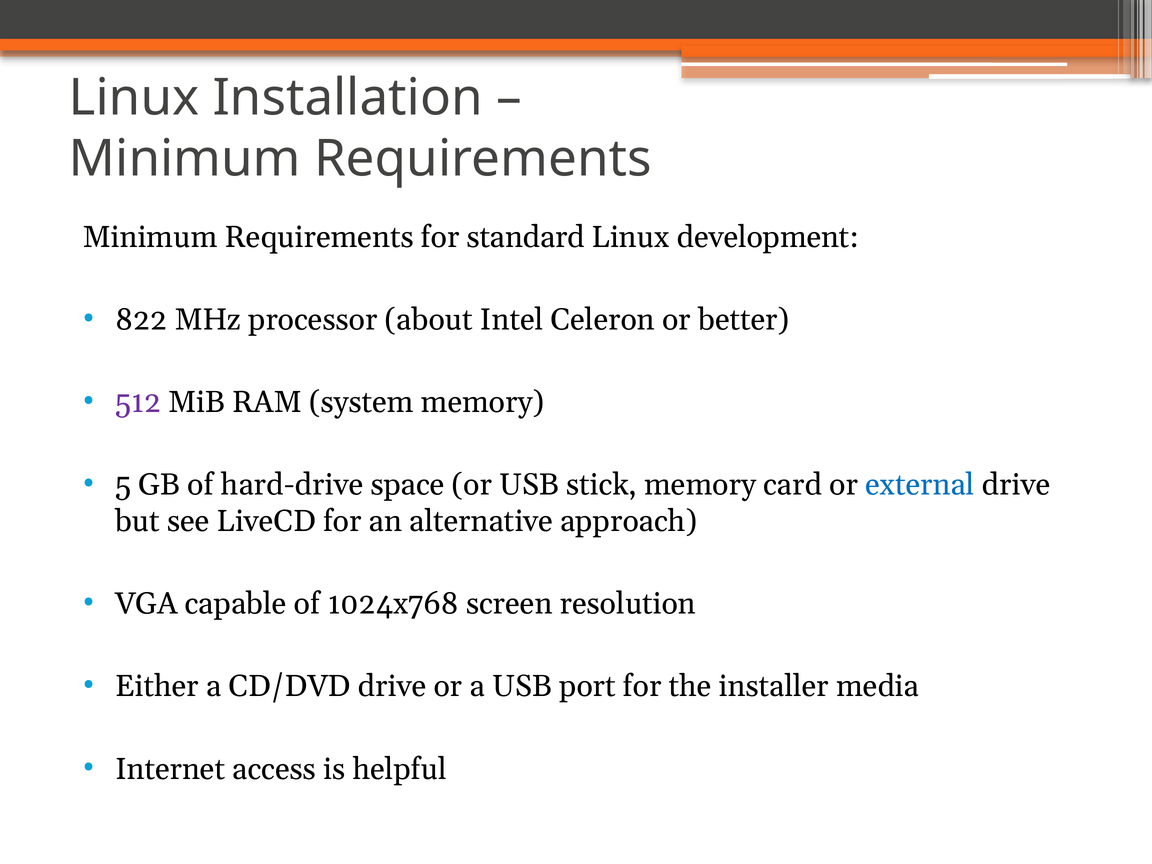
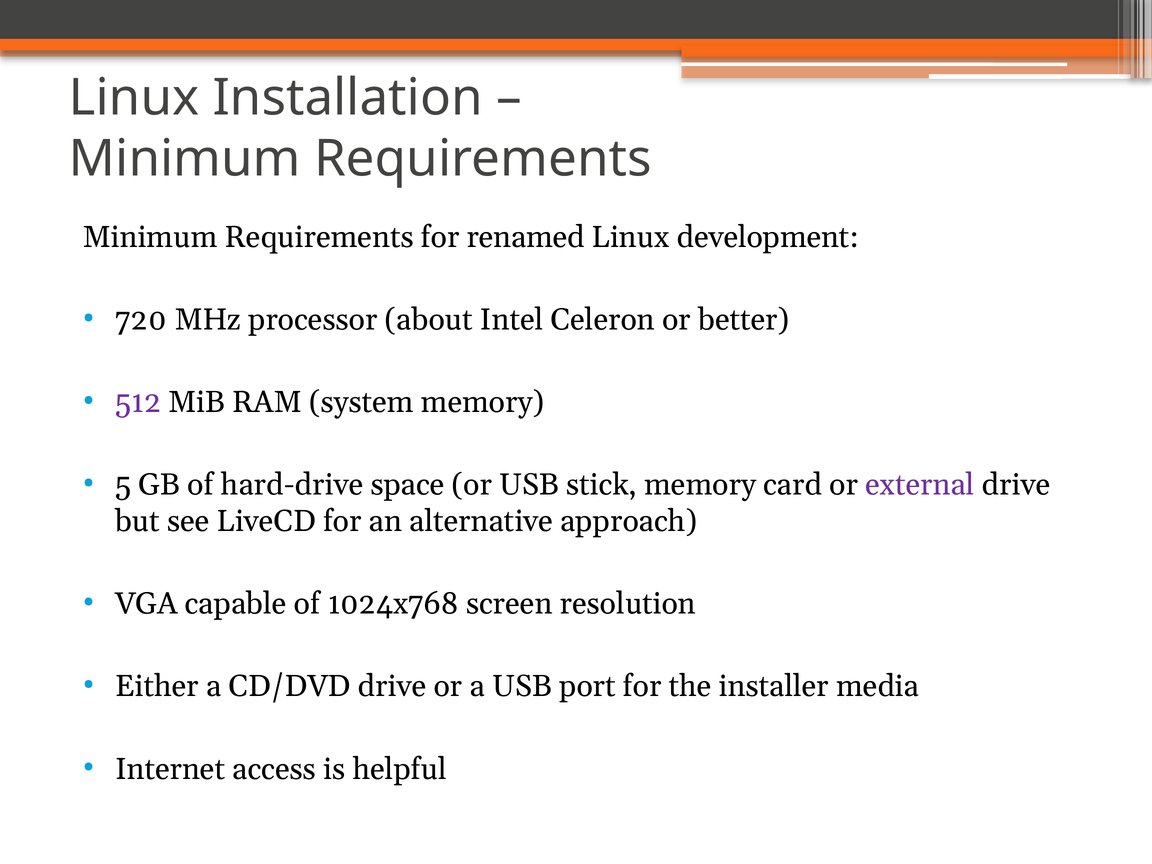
standard: standard -> renamed
822: 822 -> 720
external colour: blue -> purple
